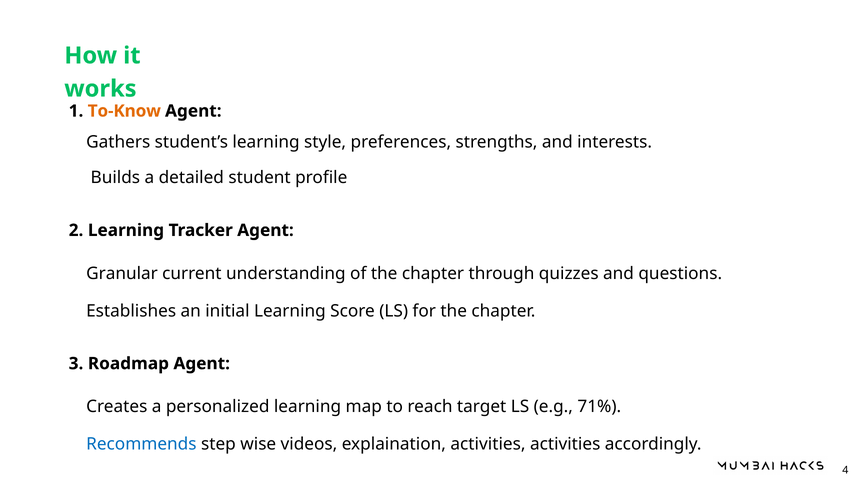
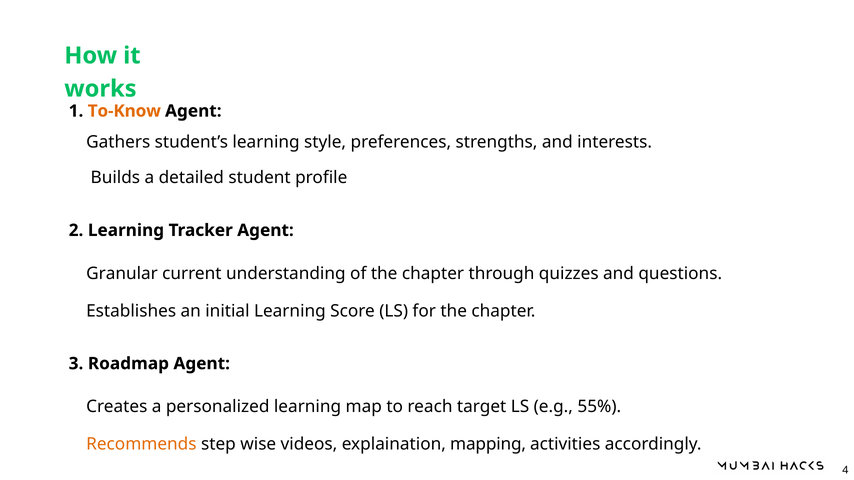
71%: 71% -> 55%
Recommends colour: blue -> orange
explaination activities: activities -> mapping
